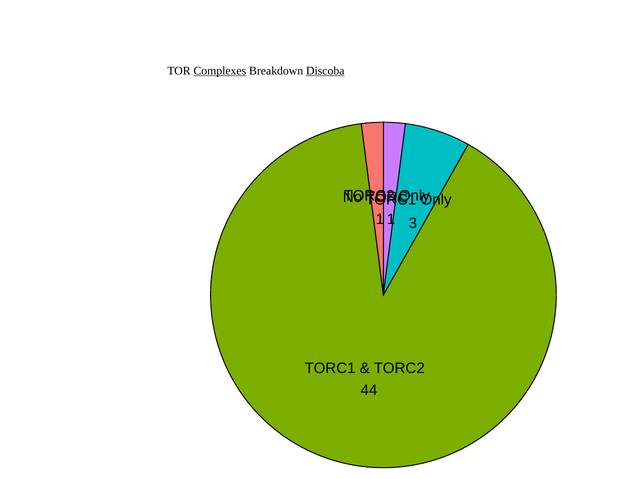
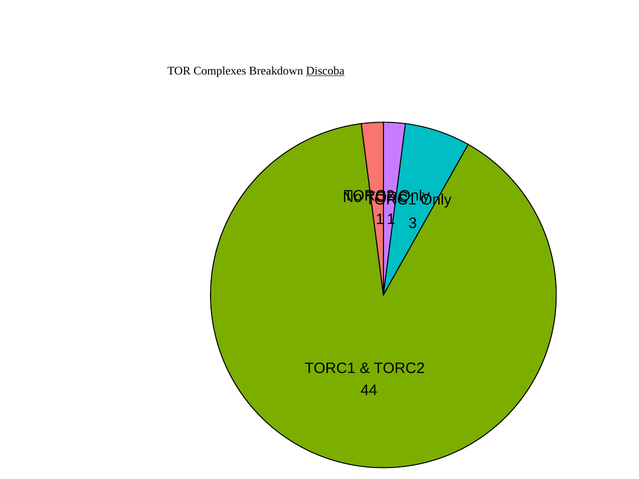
Complexes underline: present -> none
